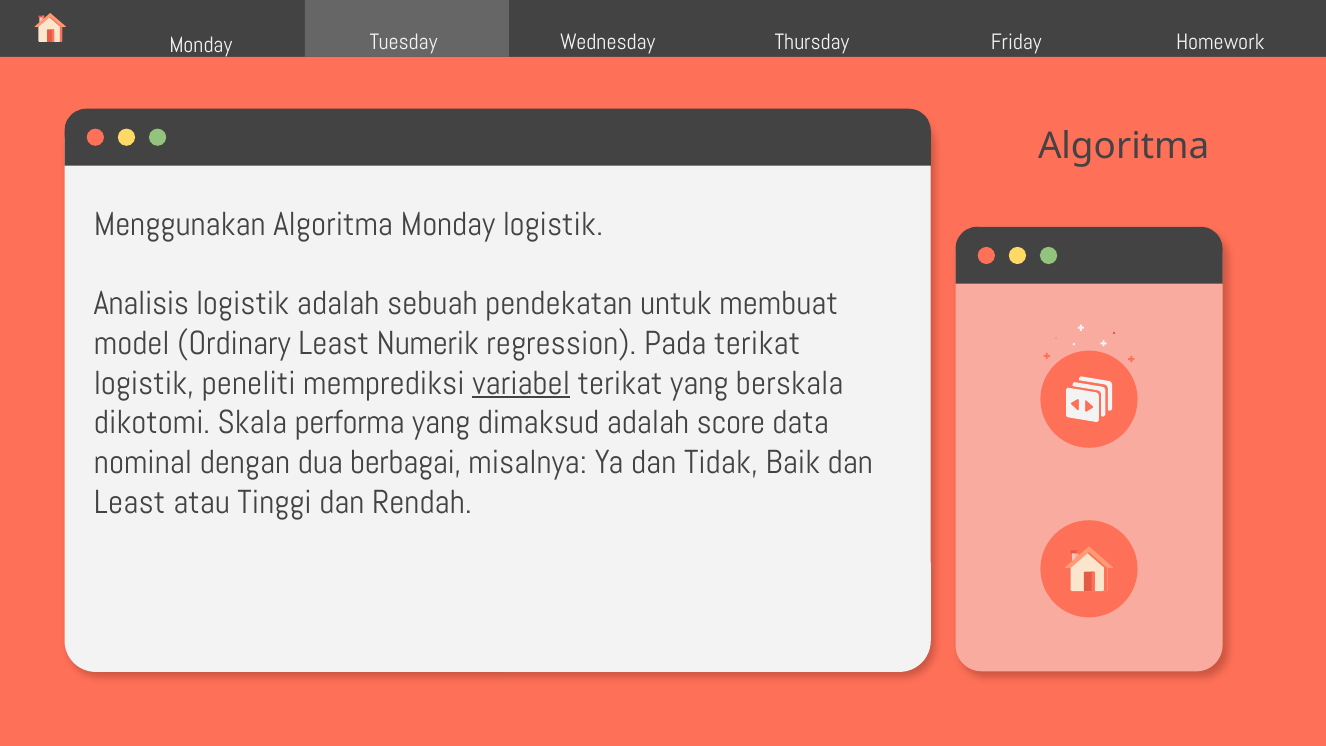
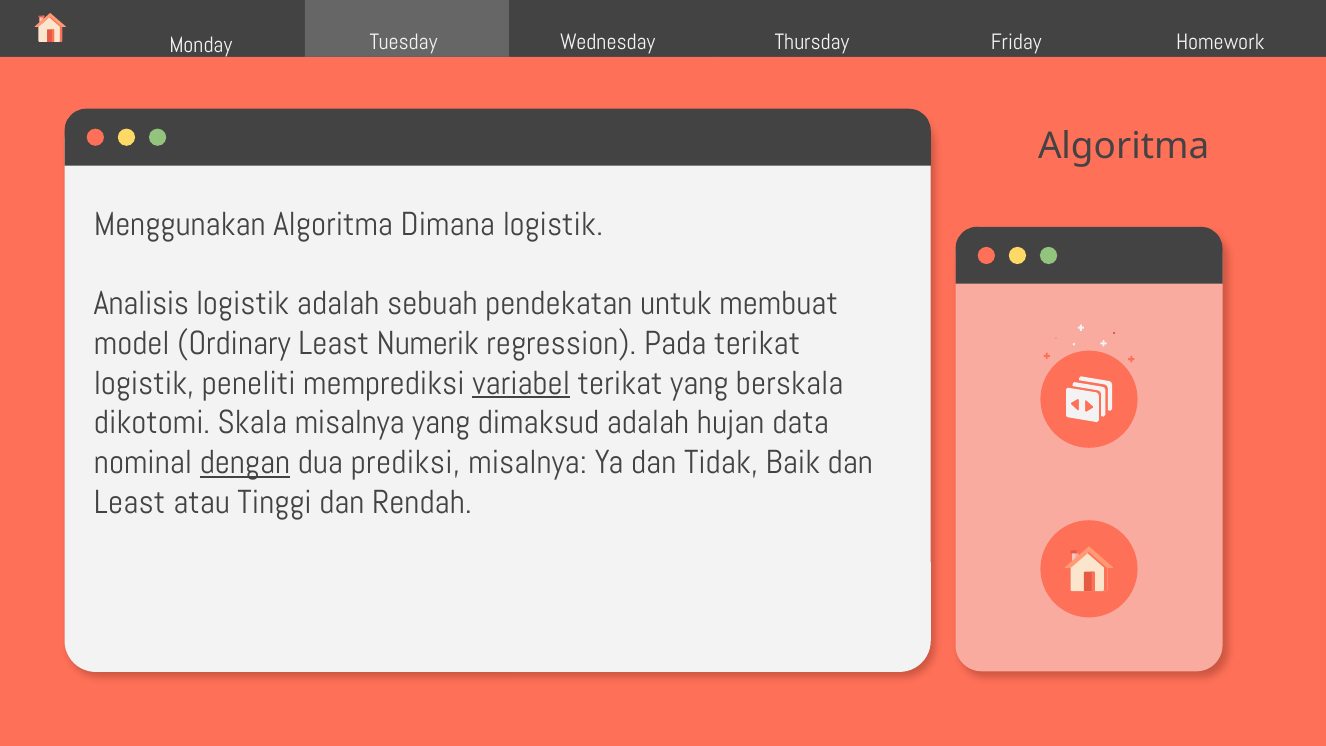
Menggunakan Algoritma Monday: Monday -> Dimana
Skala performa: performa -> misalnya
score: score -> hujan
dengan underline: none -> present
berbagai: berbagai -> prediksi
